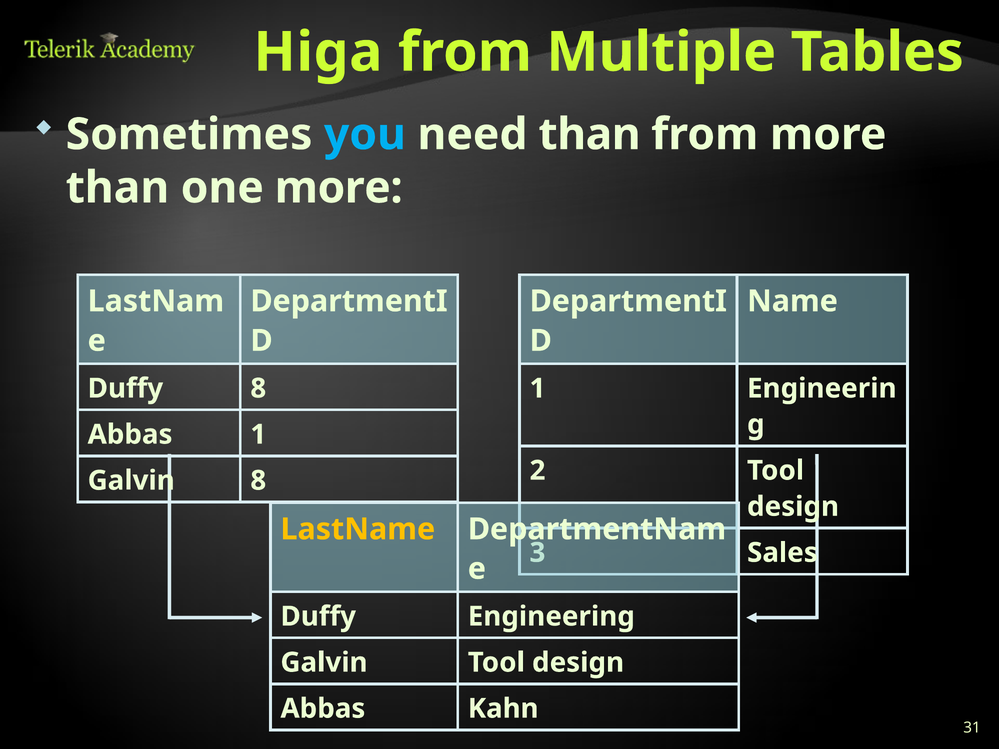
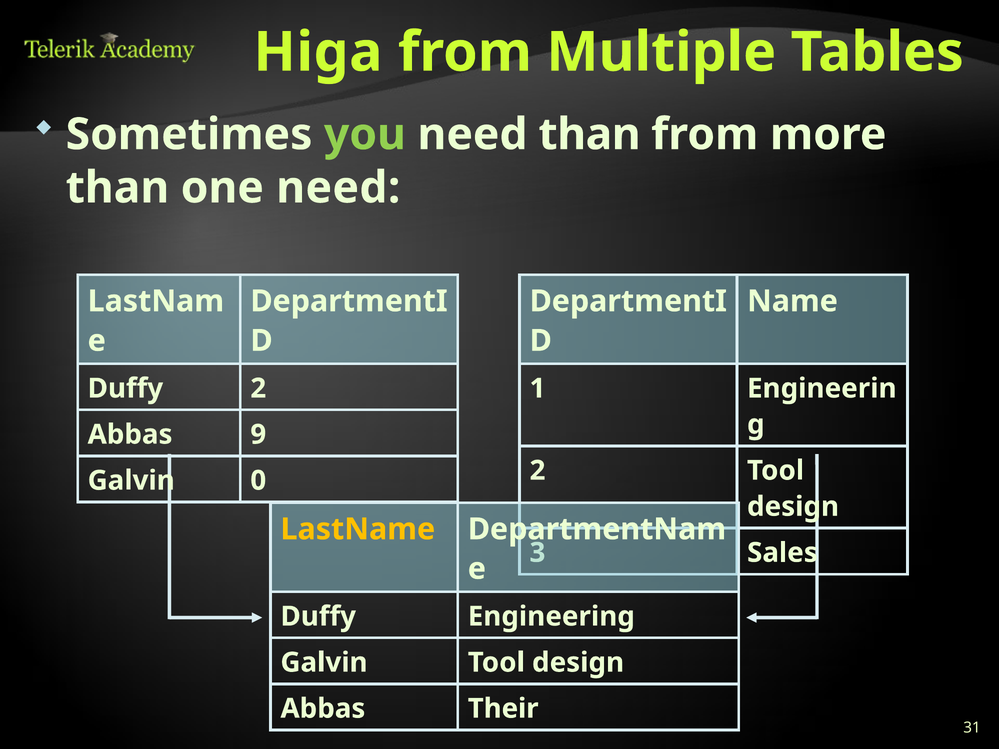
you colour: light blue -> light green
one more: more -> need
Duffy 8: 8 -> 2
Abbas 1: 1 -> 9
Galvin 8: 8 -> 0
Kahn: Kahn -> Their
